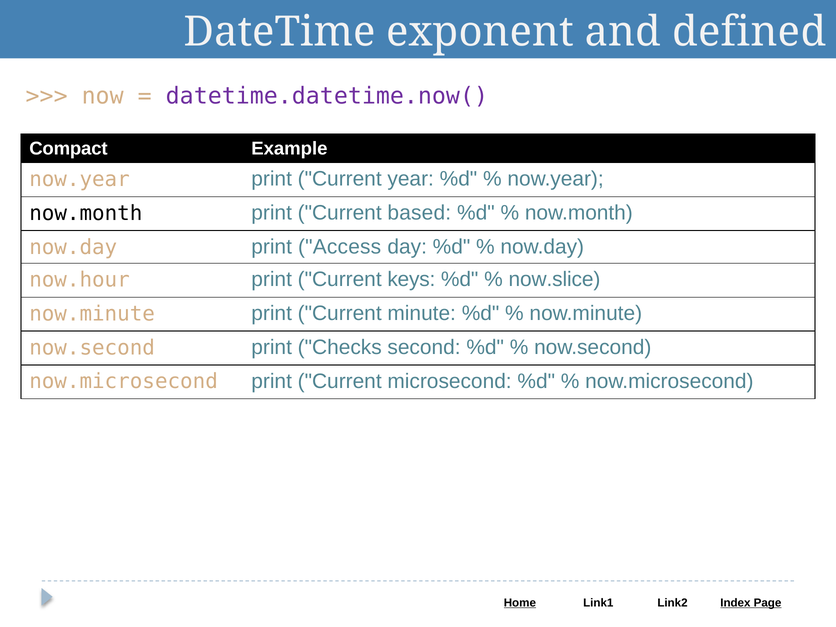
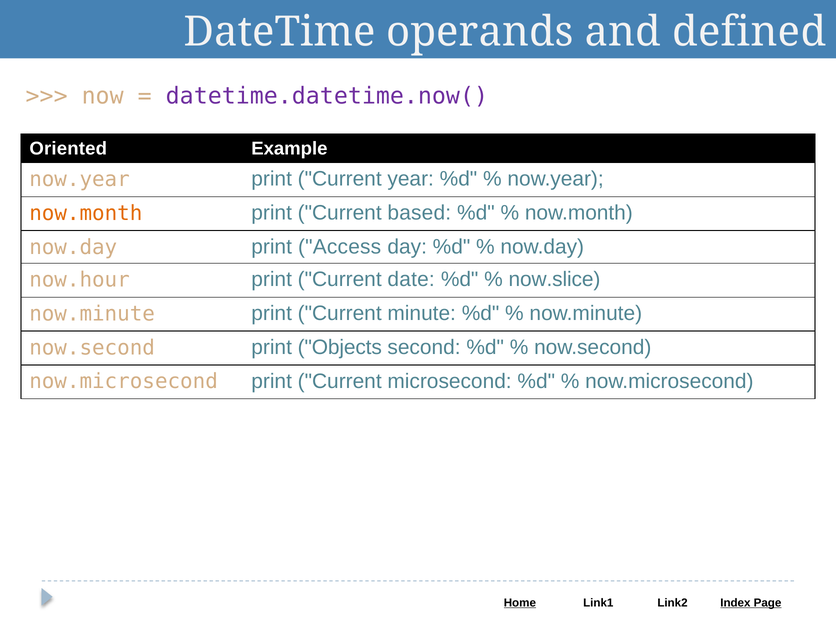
exponent: exponent -> operands
Compact: Compact -> Oriented
now.month at (86, 213) colour: black -> orange
keys: keys -> date
Checks: Checks -> Objects
